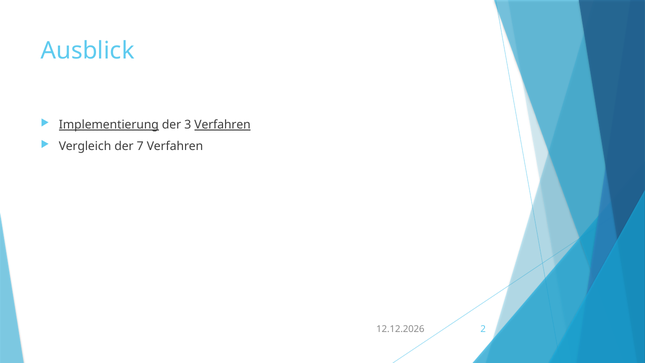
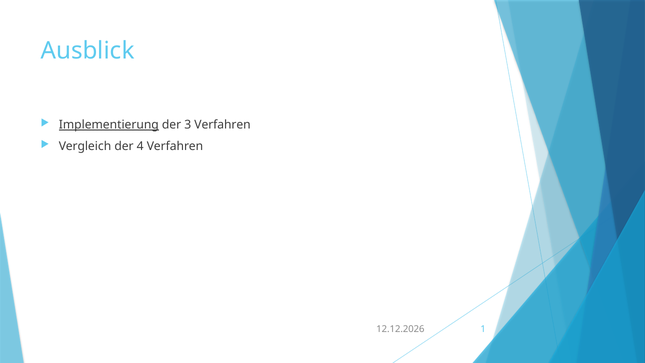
Verfahren at (222, 125) underline: present -> none
7: 7 -> 4
2: 2 -> 1
